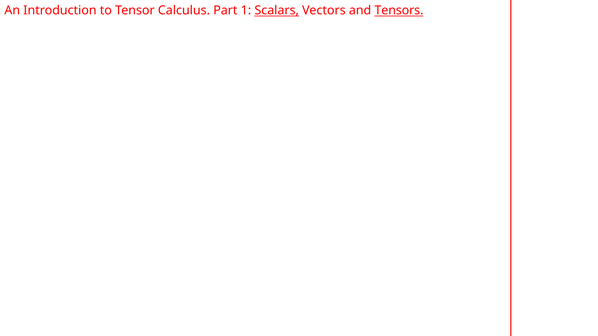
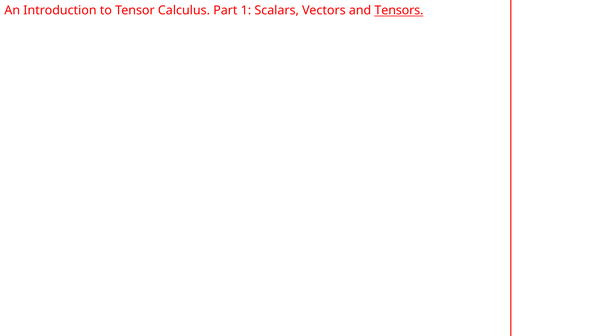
Scalars underline: present -> none
